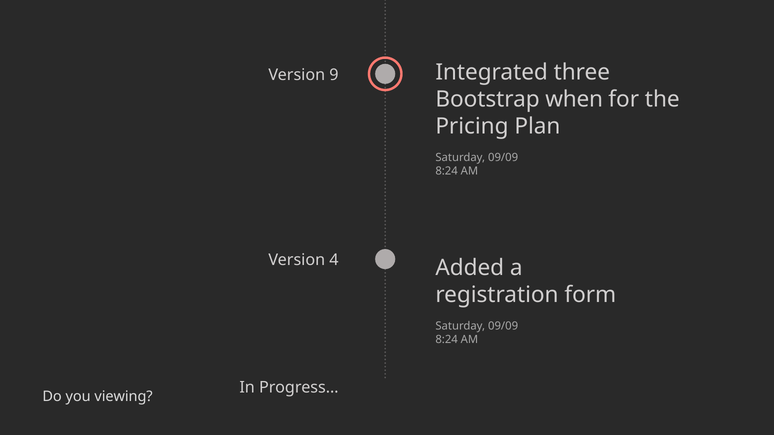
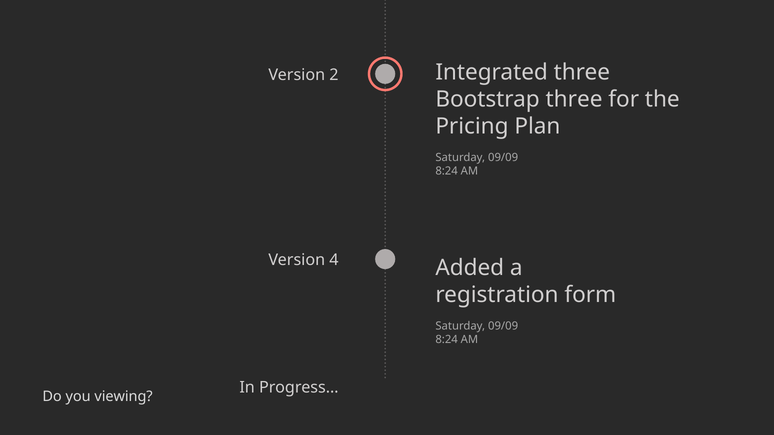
9: 9 -> 2
Bootstrap when: when -> three
